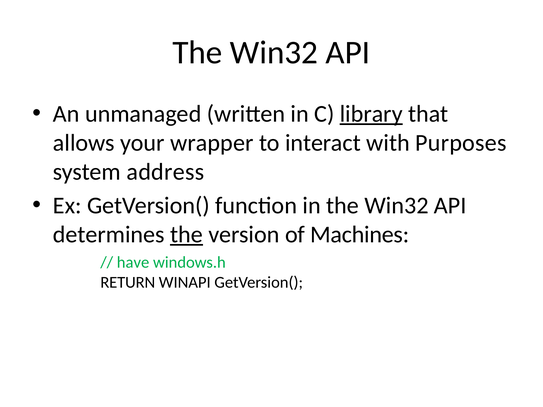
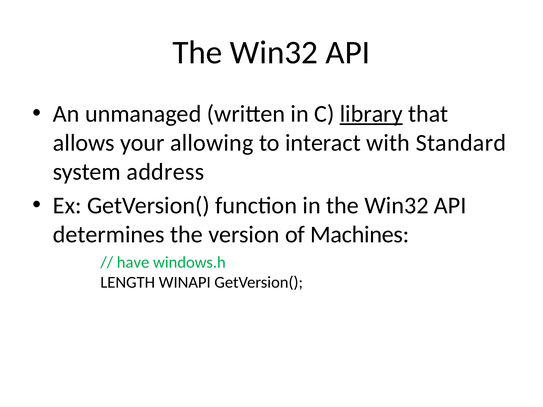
wrapper: wrapper -> allowing
Purposes: Purposes -> Standard
the at (187, 235) underline: present -> none
RETURN: RETURN -> LENGTH
